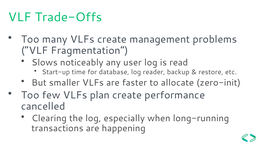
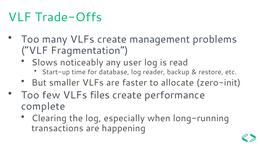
plan: plan -> files
cancelled: cancelled -> complete
